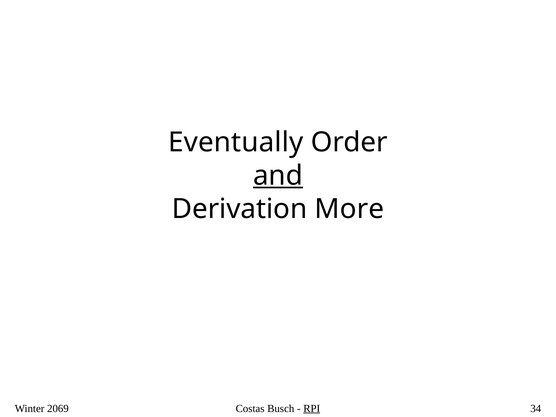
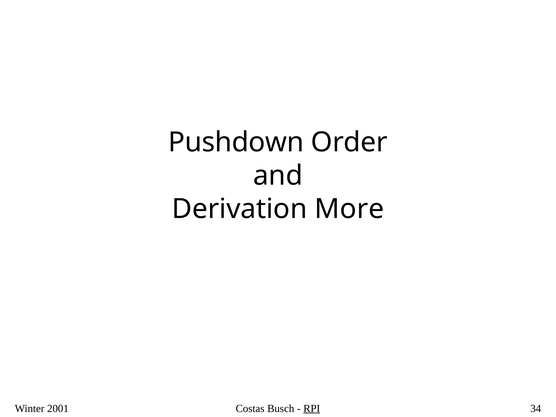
Eventually: Eventually -> Pushdown
and underline: present -> none
2069: 2069 -> 2001
